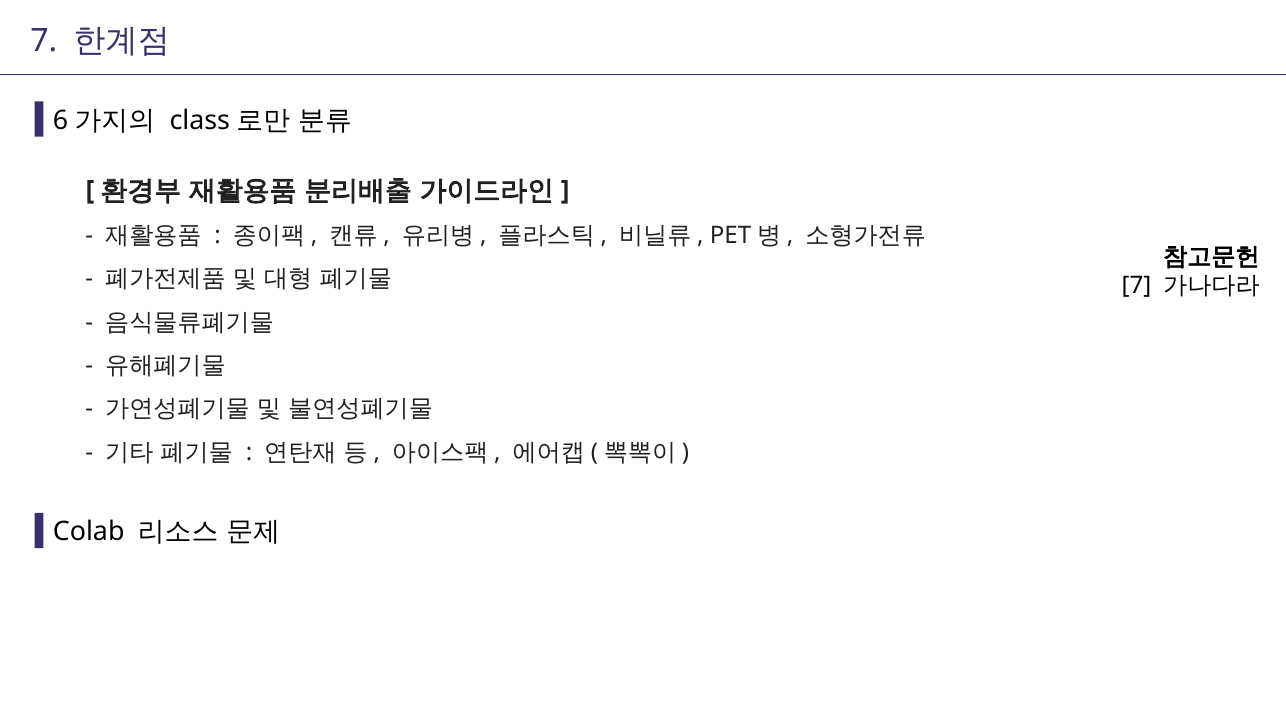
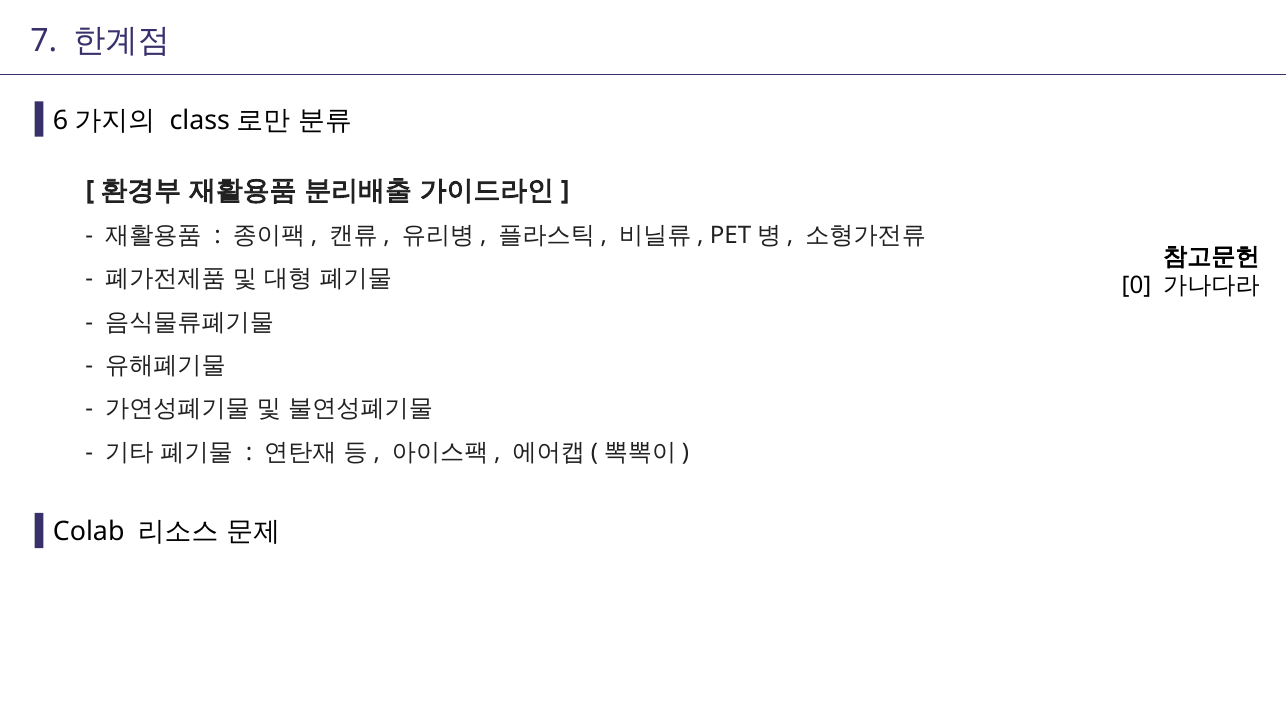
7 at (1136, 285): 7 -> 0
